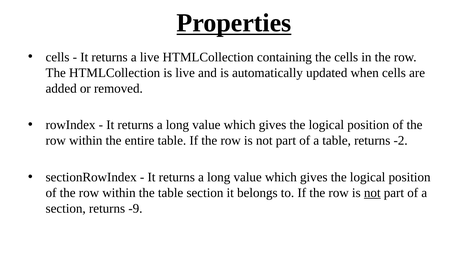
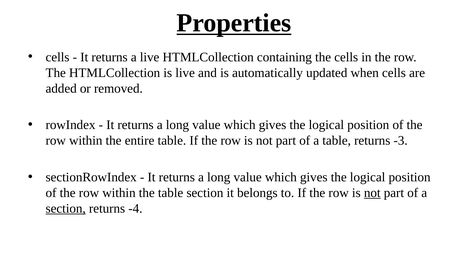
-2: -2 -> -3
section at (66, 208) underline: none -> present
-9: -9 -> -4
